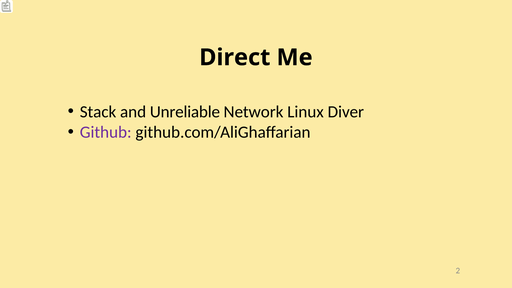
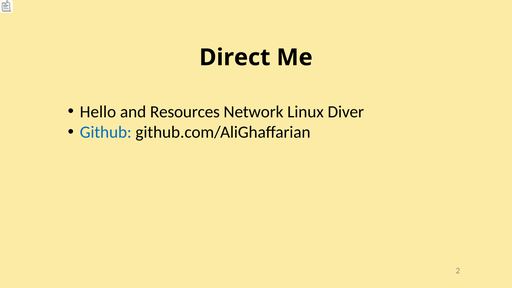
Stack: Stack -> Hello
Unreliable: Unreliable -> Resources
Github colour: purple -> blue
